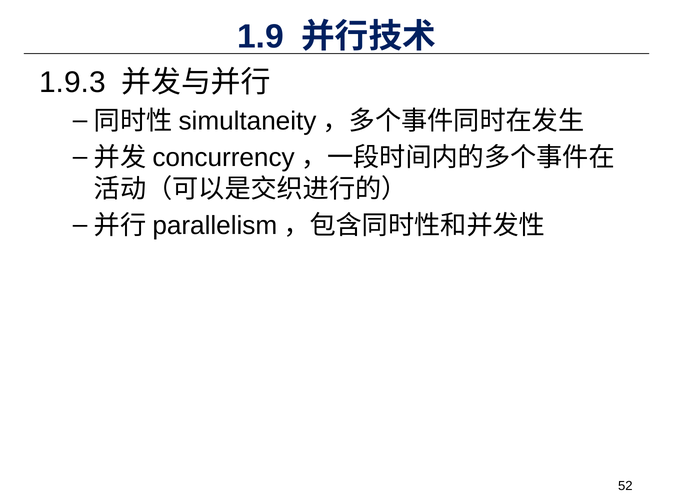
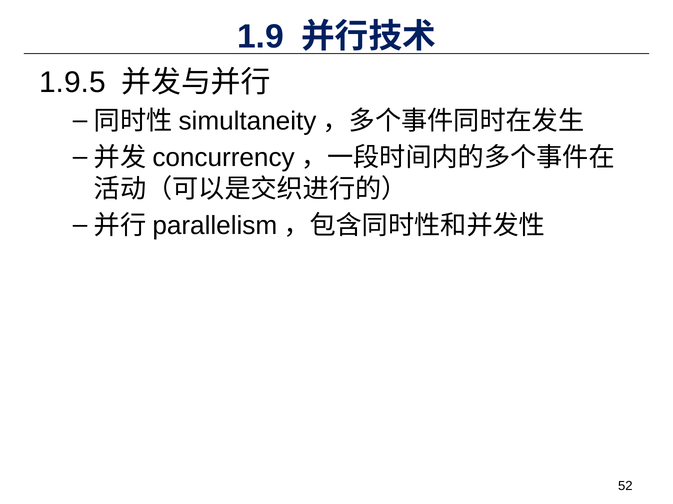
1.9.3: 1.9.3 -> 1.9.5
